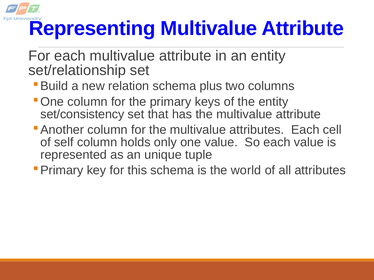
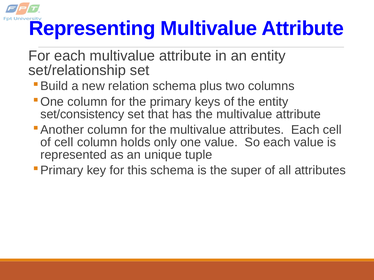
of self: self -> cell
world: world -> super
